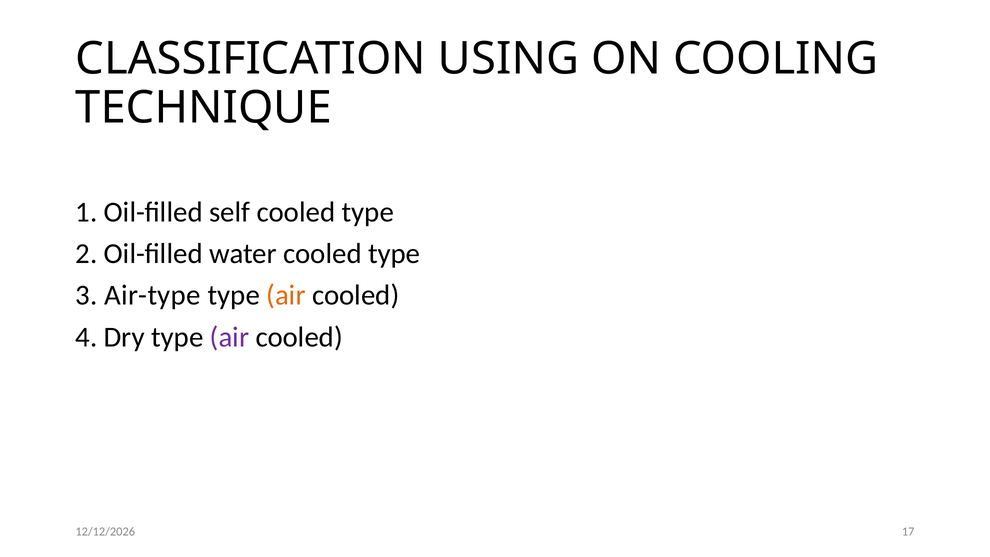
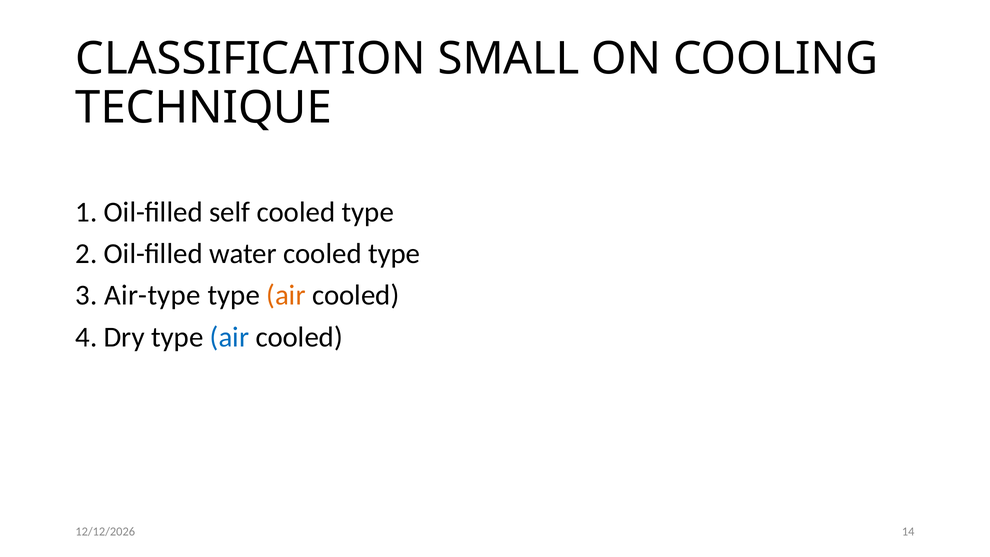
USING: USING -> SMALL
air at (230, 337) colour: purple -> blue
17: 17 -> 14
